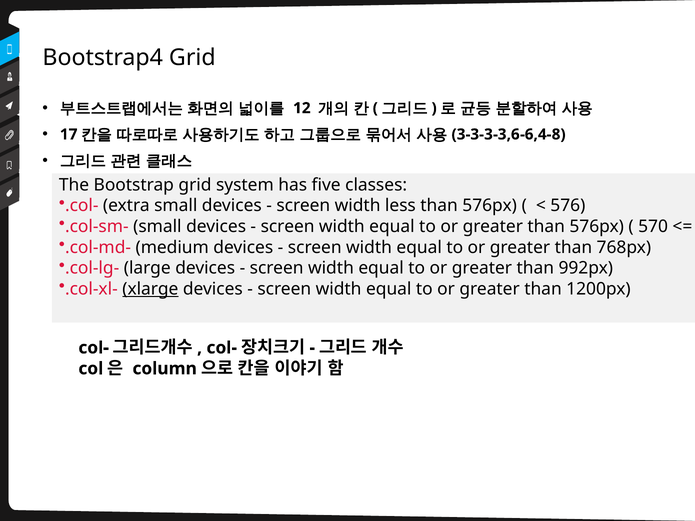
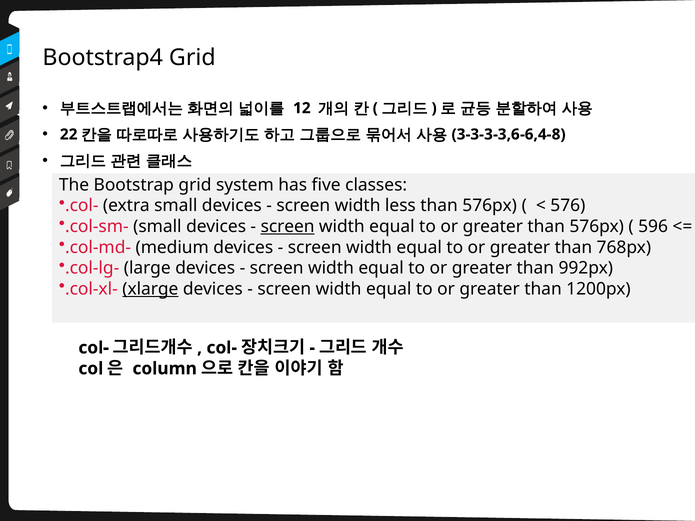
17: 17 -> 22
screen at (288, 227) underline: none -> present
570: 570 -> 596
